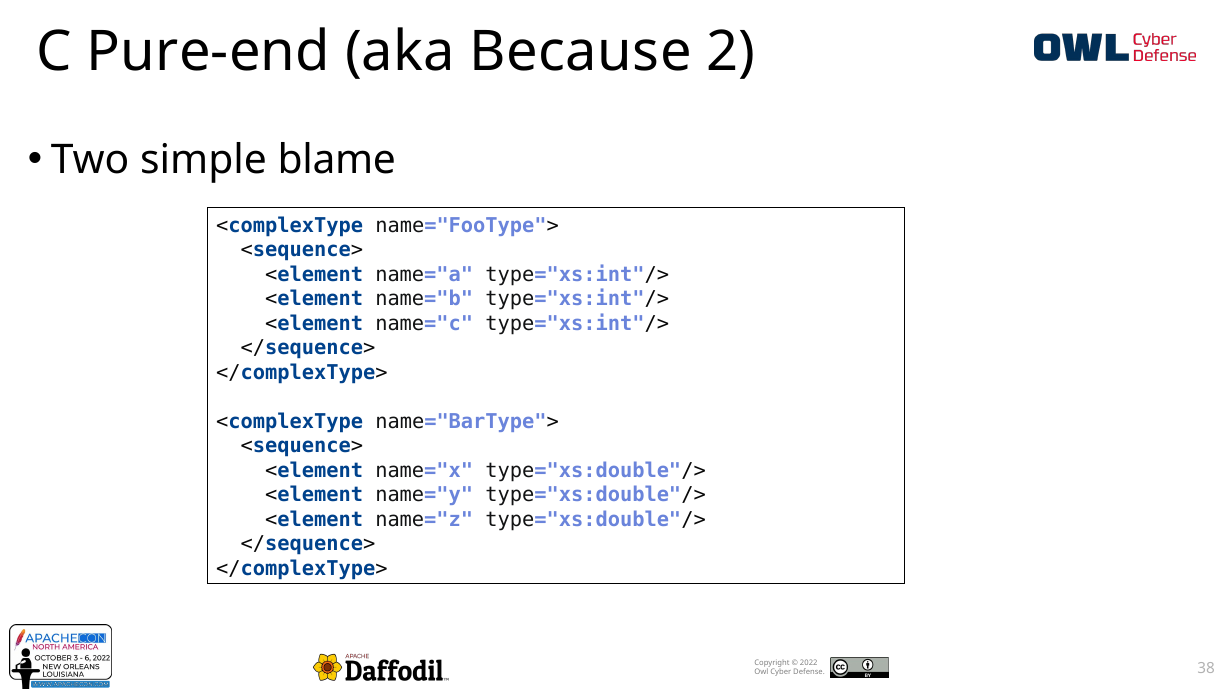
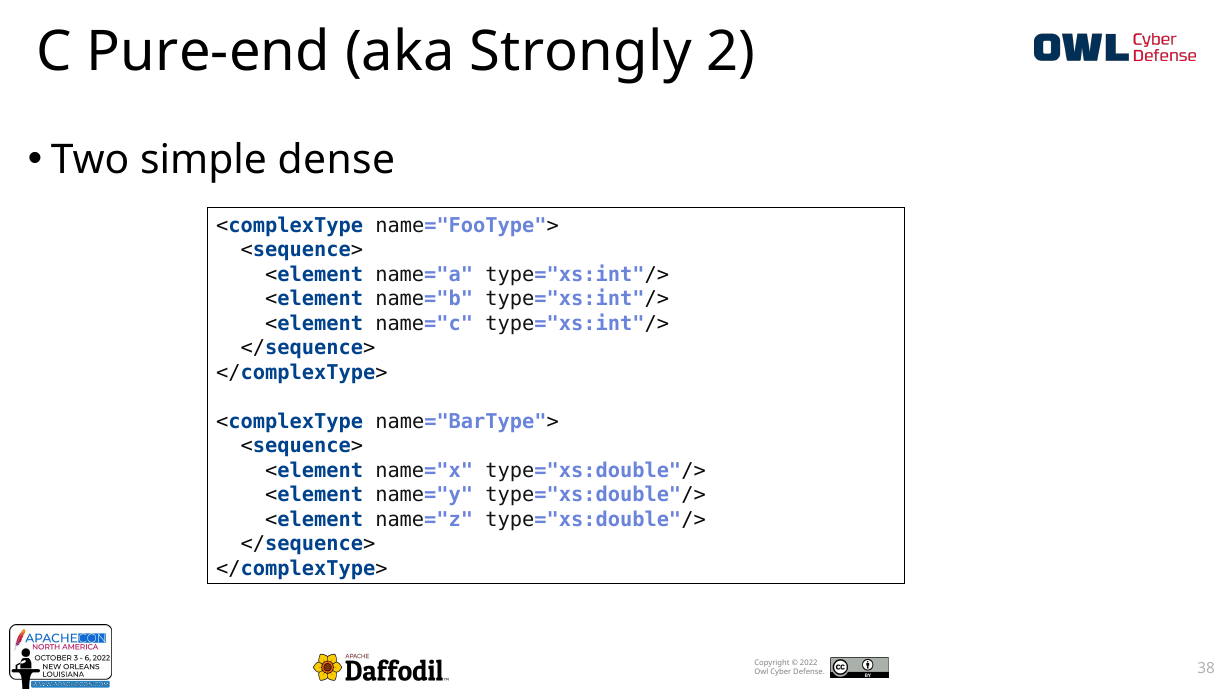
Because: Because -> Strongly
blame: blame -> dense
